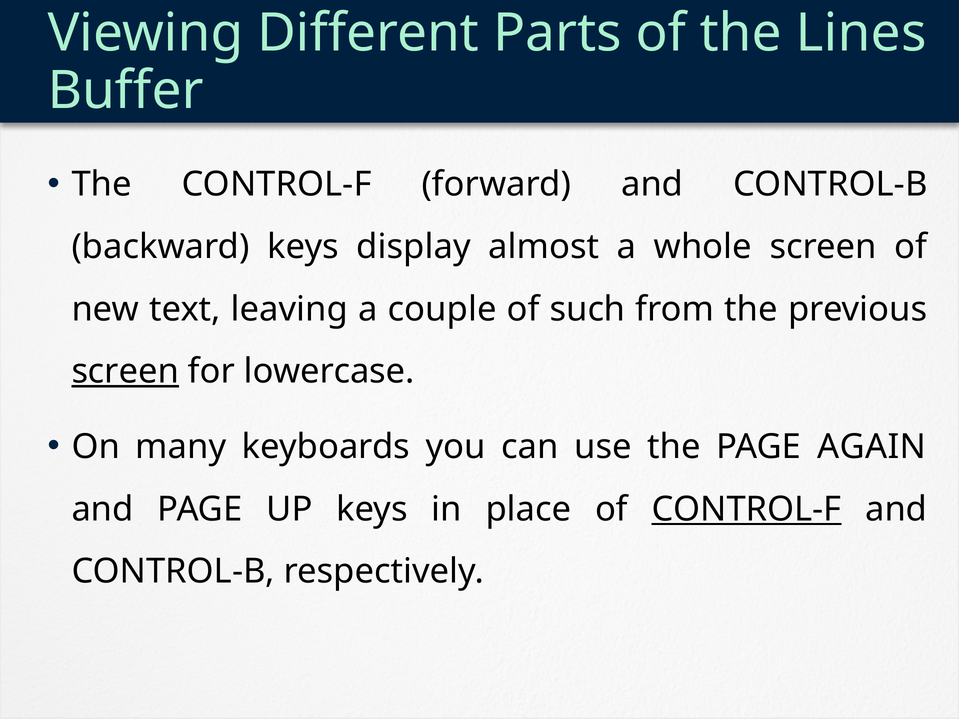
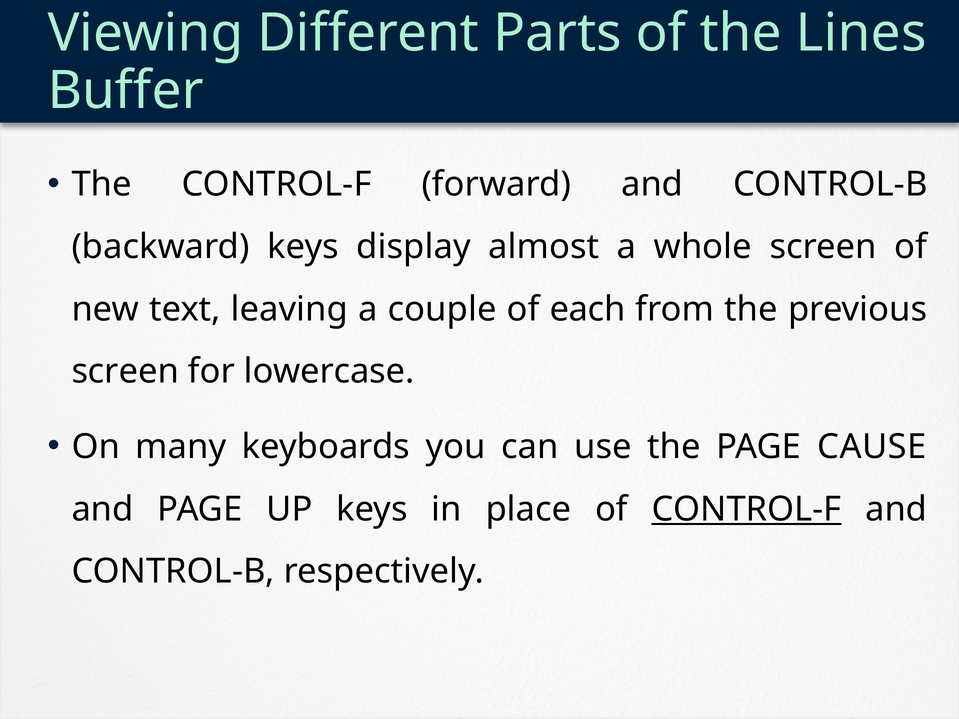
such: such -> each
screen at (125, 371) underline: present -> none
AGAIN: AGAIN -> CAUSE
